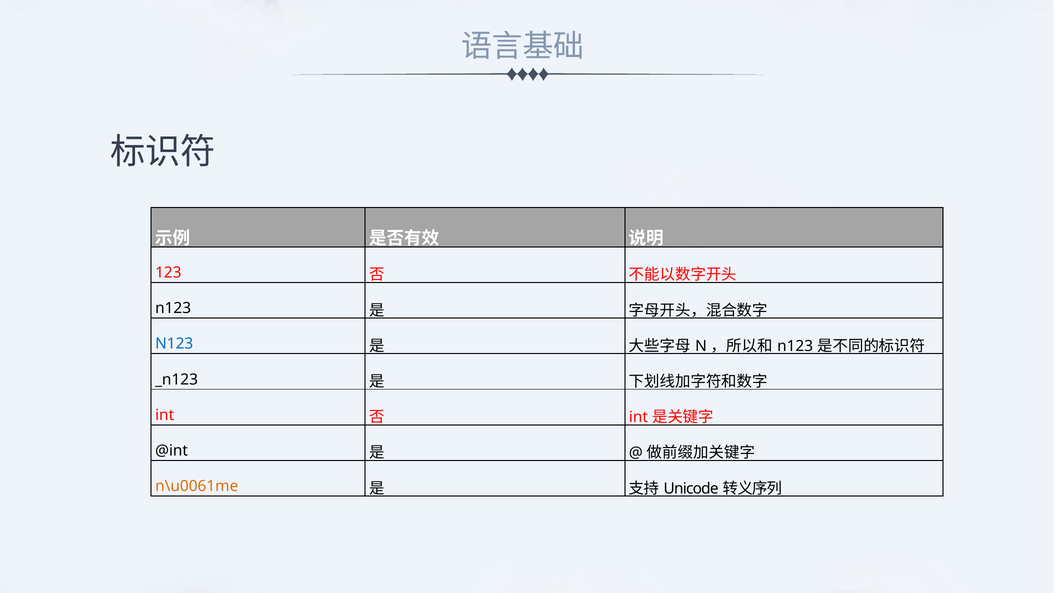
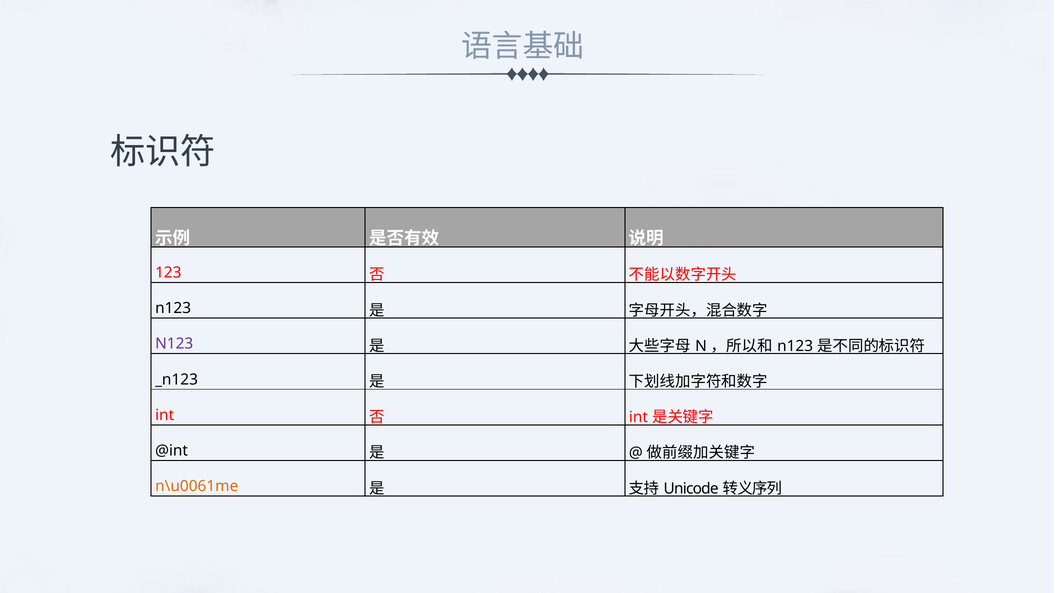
N123 at (174, 344) colour: blue -> purple
